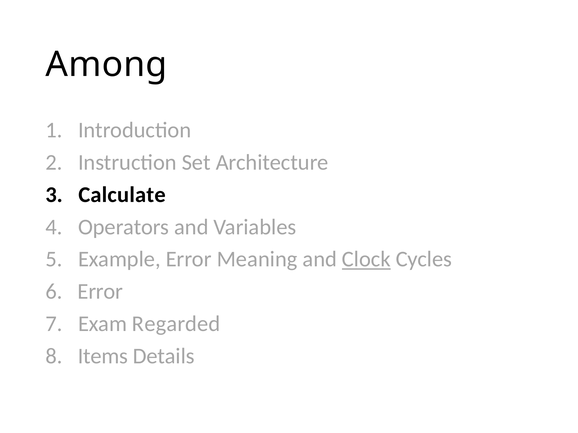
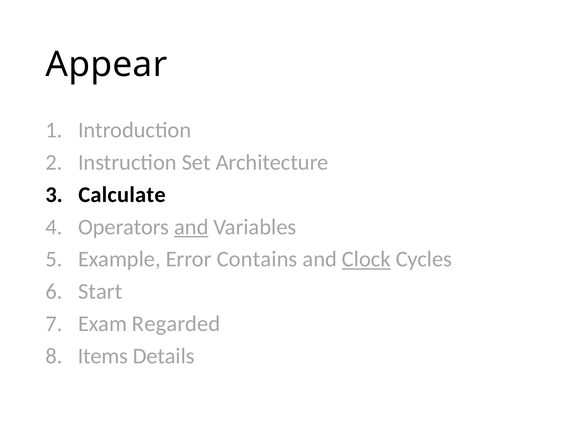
Among: Among -> Appear
and at (191, 227) underline: none -> present
Meaning: Meaning -> Contains
Error at (100, 292): Error -> Start
